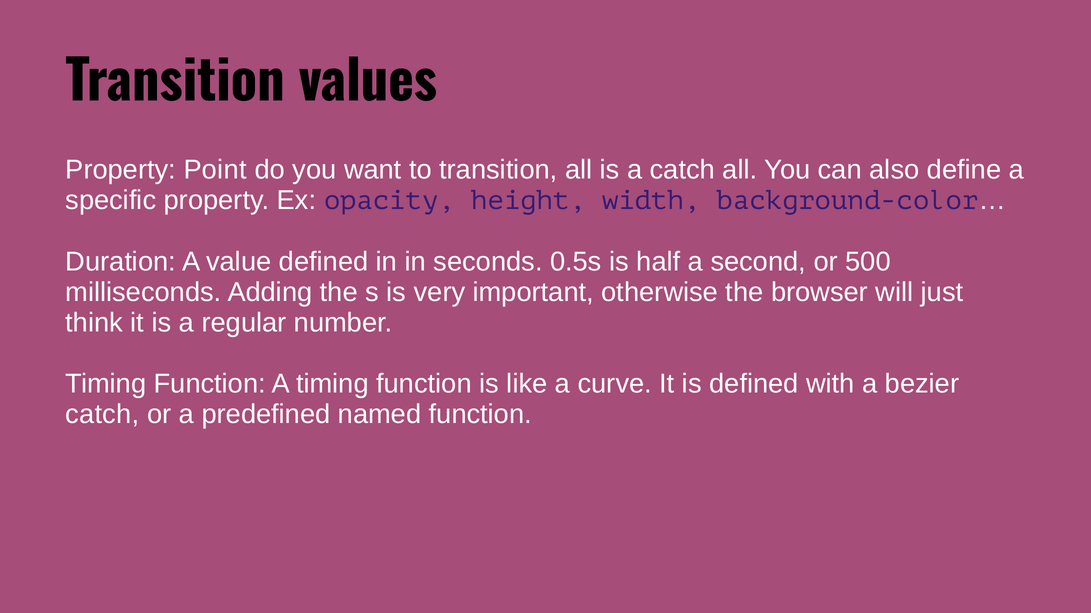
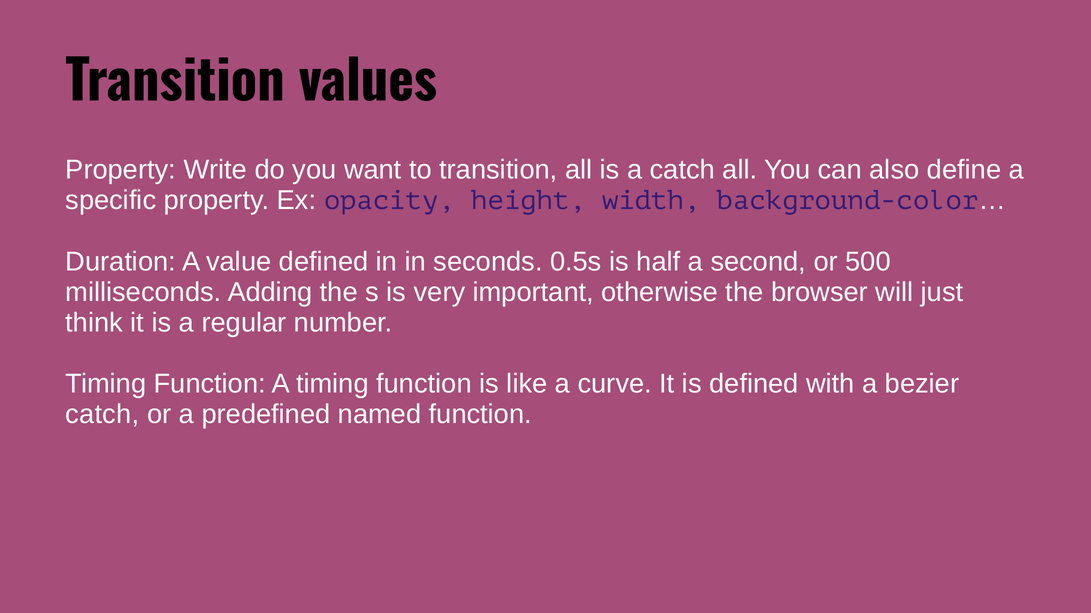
Point: Point -> Write
